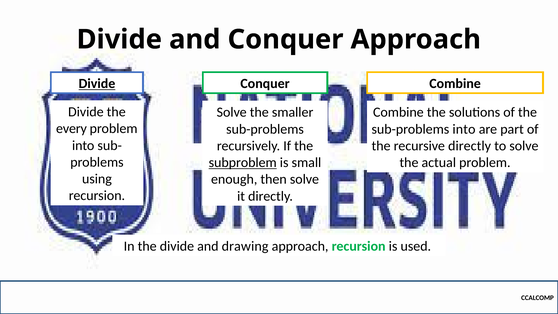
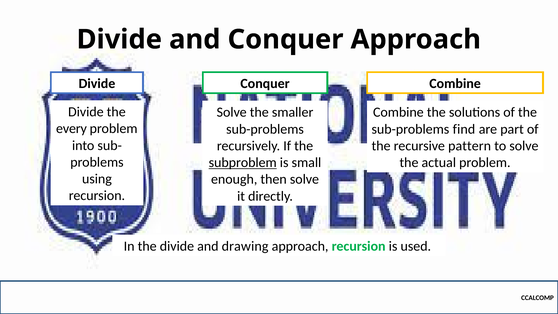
Divide at (97, 84) underline: present -> none
sub-problems into: into -> find
recursive directly: directly -> pattern
